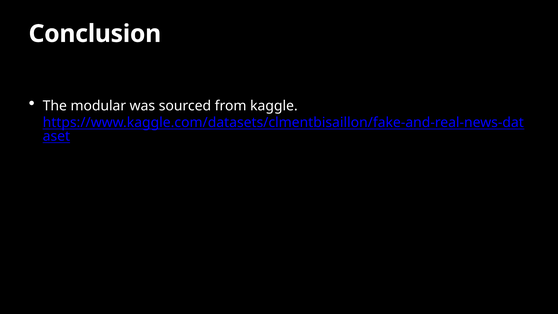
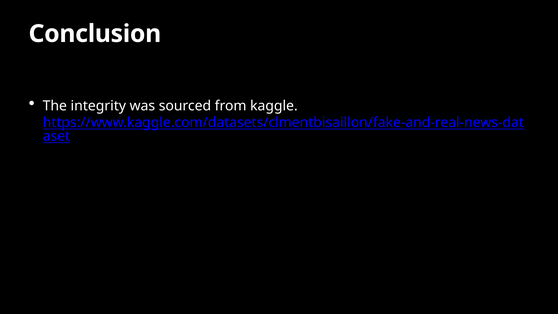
modular: modular -> integrity
